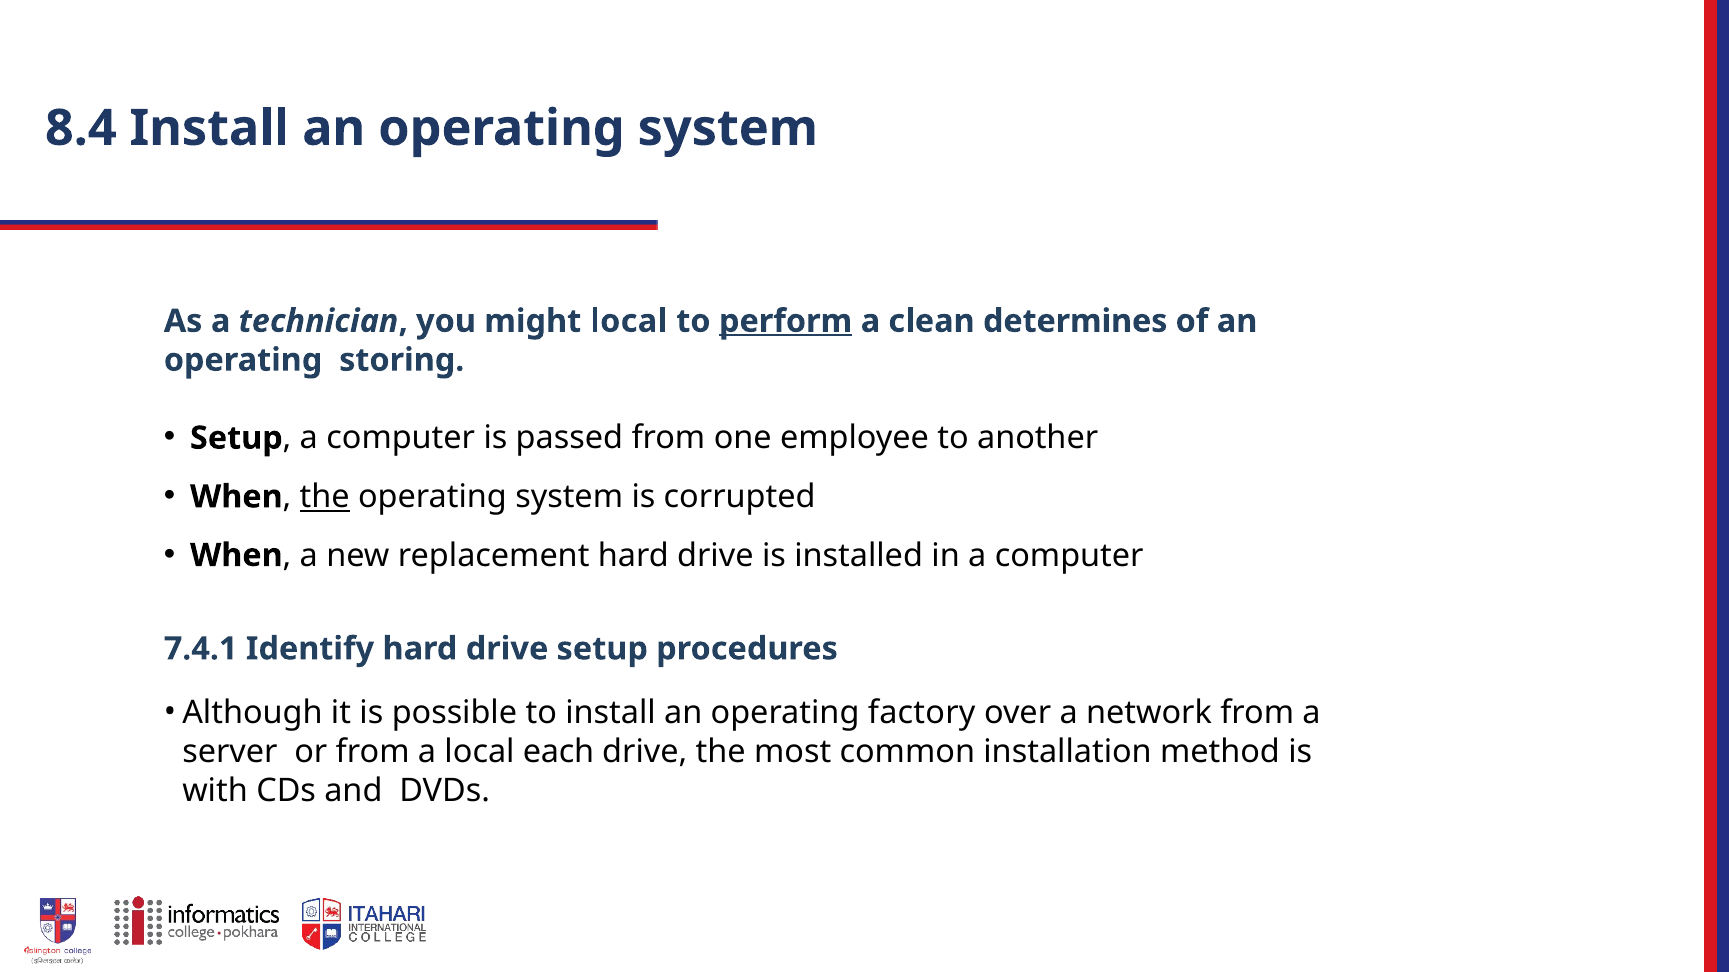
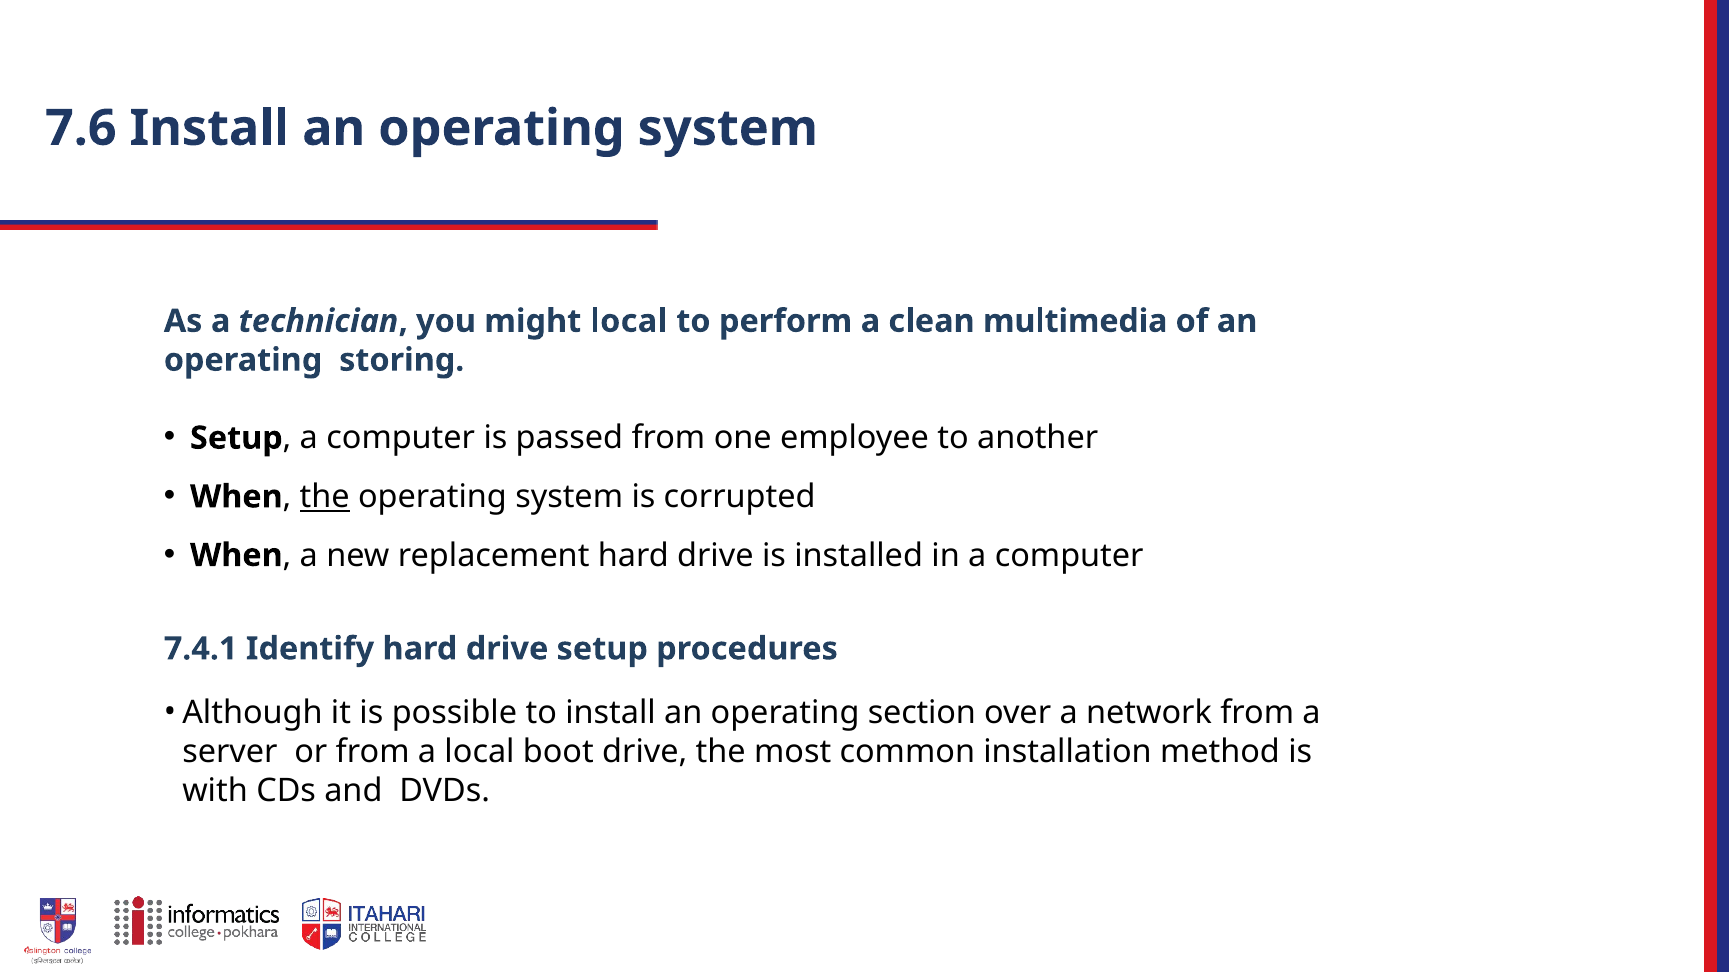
8.4: 8.4 -> 7.6
perform underline: present -> none
determines: determines -> multimedia
factory: factory -> section
each: each -> boot
